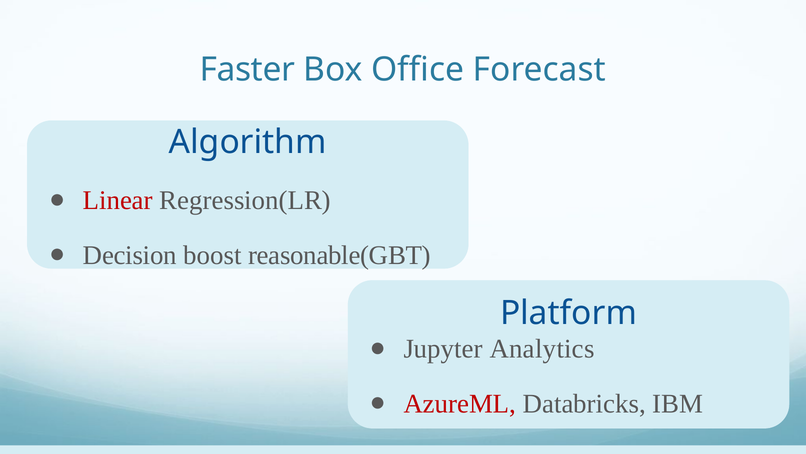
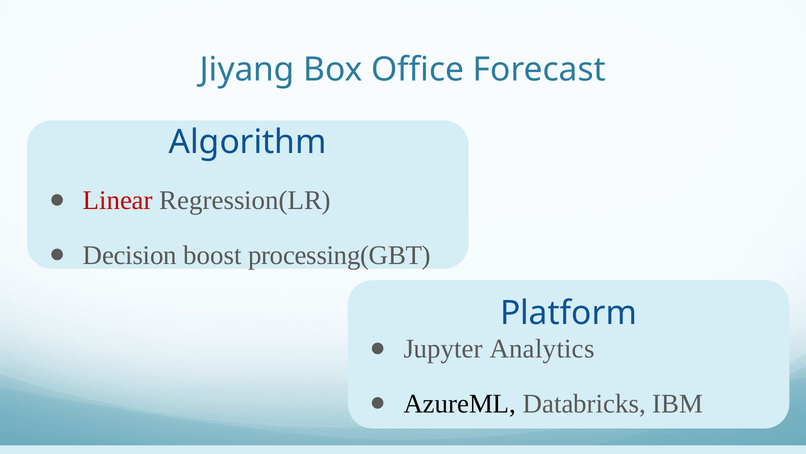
Faster: Faster -> Jiyang
reasonable(GBT: reasonable(GBT -> processing(GBT
AzureML colour: red -> black
